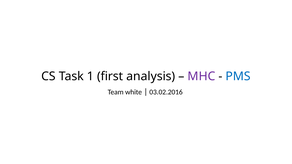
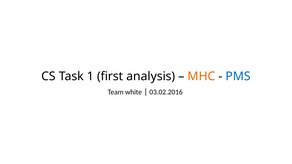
MHC colour: purple -> orange
